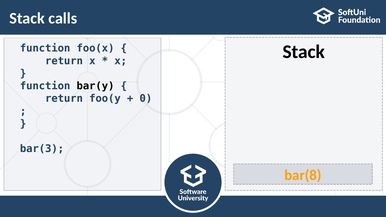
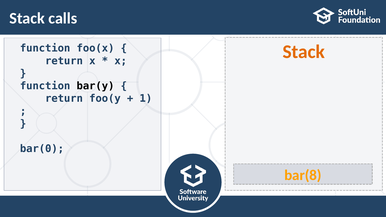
Stack at (304, 52) colour: black -> orange
0: 0 -> 1
bar(3: bar(3 -> bar(0
